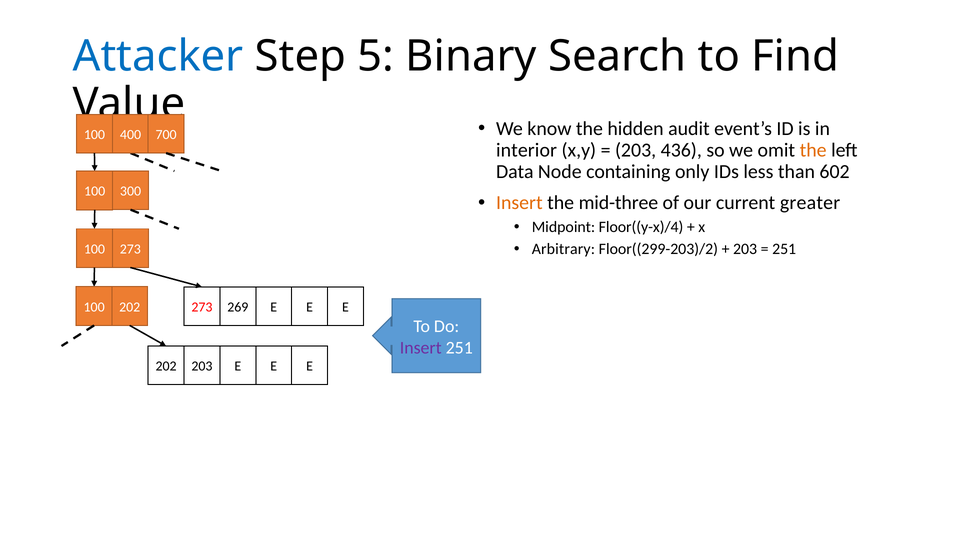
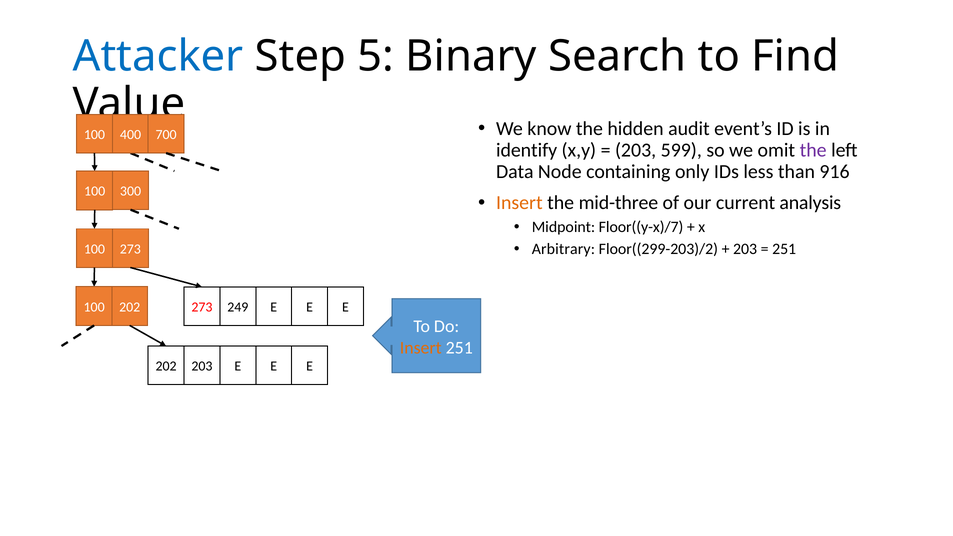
interior: interior -> identify
436: 436 -> 599
the at (813, 150) colour: orange -> purple
602: 602 -> 916
greater: greater -> analysis
Floor((y-x)/4: Floor((y-x)/4 -> Floor((y-x)/7
269: 269 -> 249
Insert at (421, 348) colour: purple -> orange
